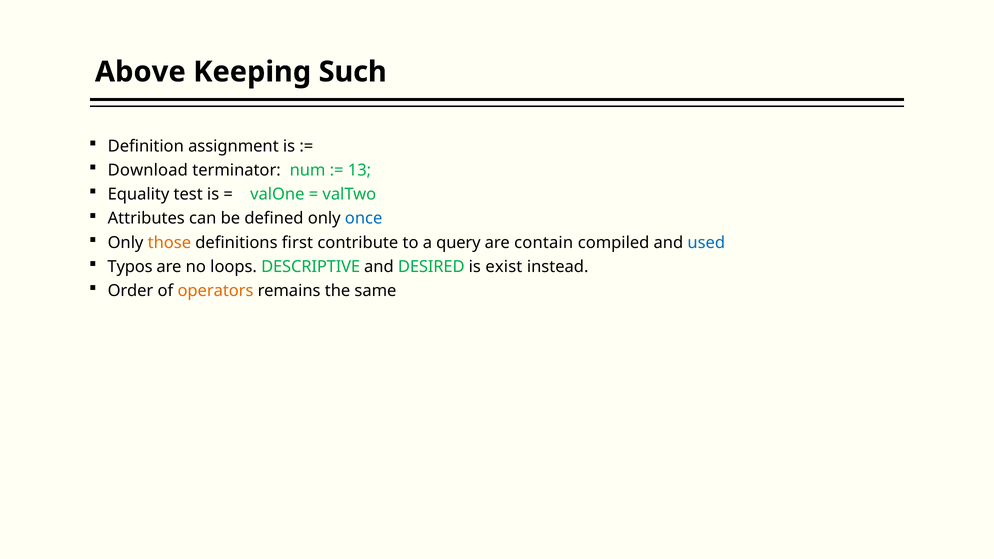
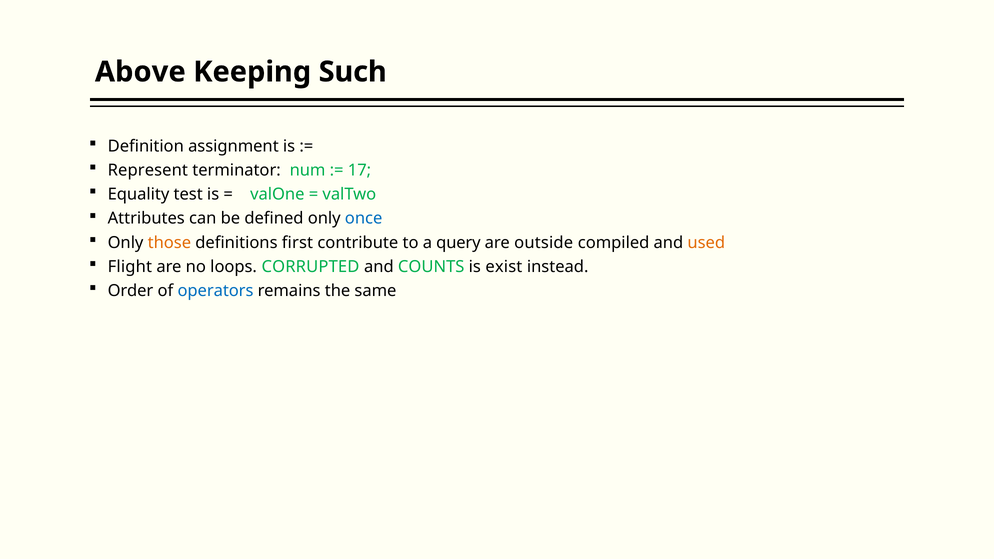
Download: Download -> Represent
13: 13 -> 17
contain: contain -> outside
used colour: blue -> orange
Typos: Typos -> Flight
DESCRIPTIVE: DESCRIPTIVE -> CORRUPTED
DESIRED: DESIRED -> COUNTS
operators colour: orange -> blue
